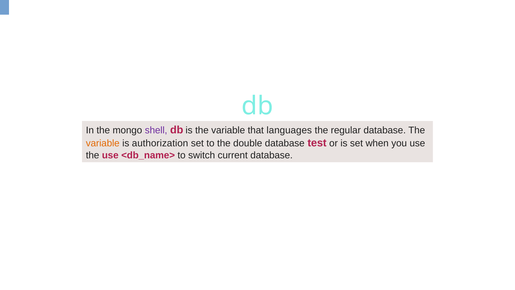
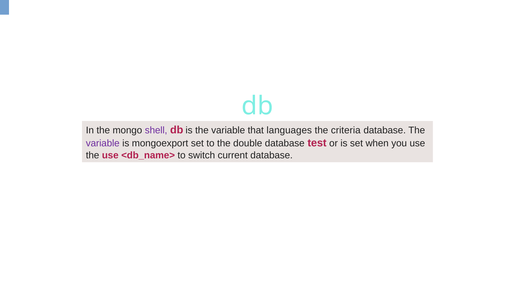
regular: regular -> criteria
variable at (103, 143) colour: orange -> purple
authorization: authorization -> mongoexport
